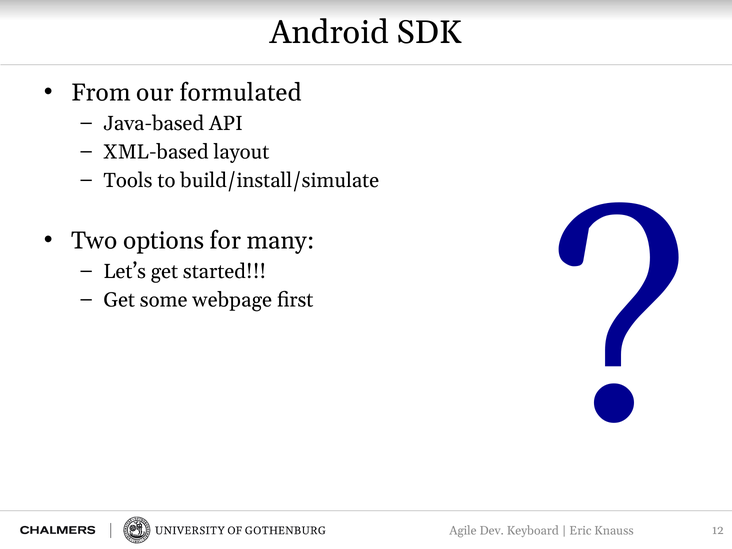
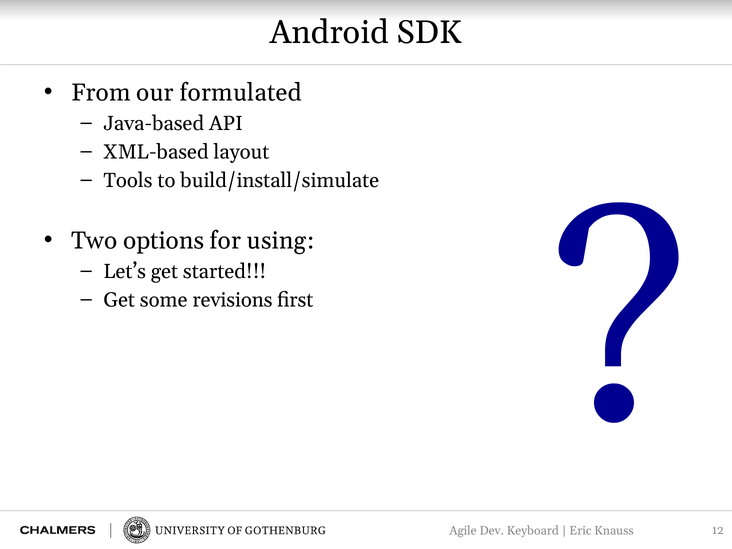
many: many -> using
webpage: webpage -> revisions
